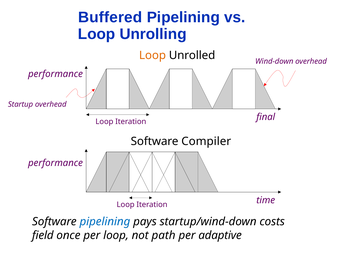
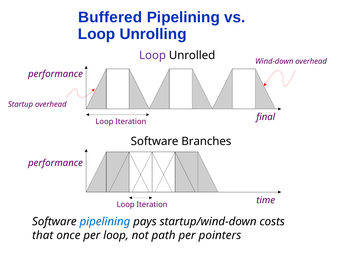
Loop at (152, 55) colour: orange -> purple
Compiler: Compiler -> Branches
field: field -> that
adaptive: adaptive -> pointers
